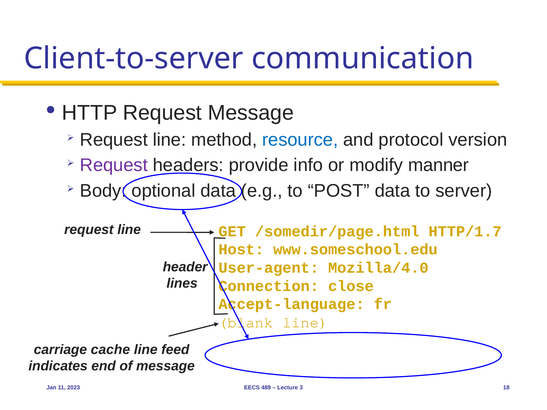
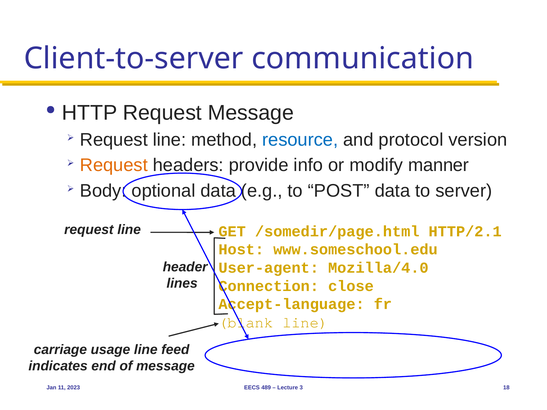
Request at (114, 165) colour: purple -> orange
HTTP/1.7: HTTP/1.7 -> HTTP/2.1
cache: cache -> usage
